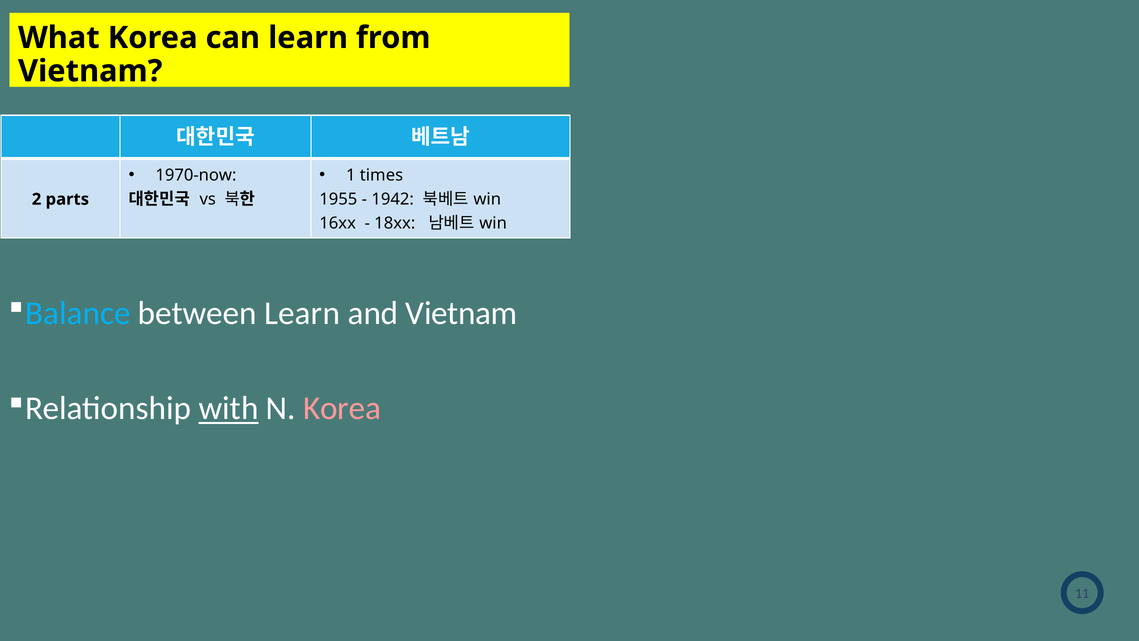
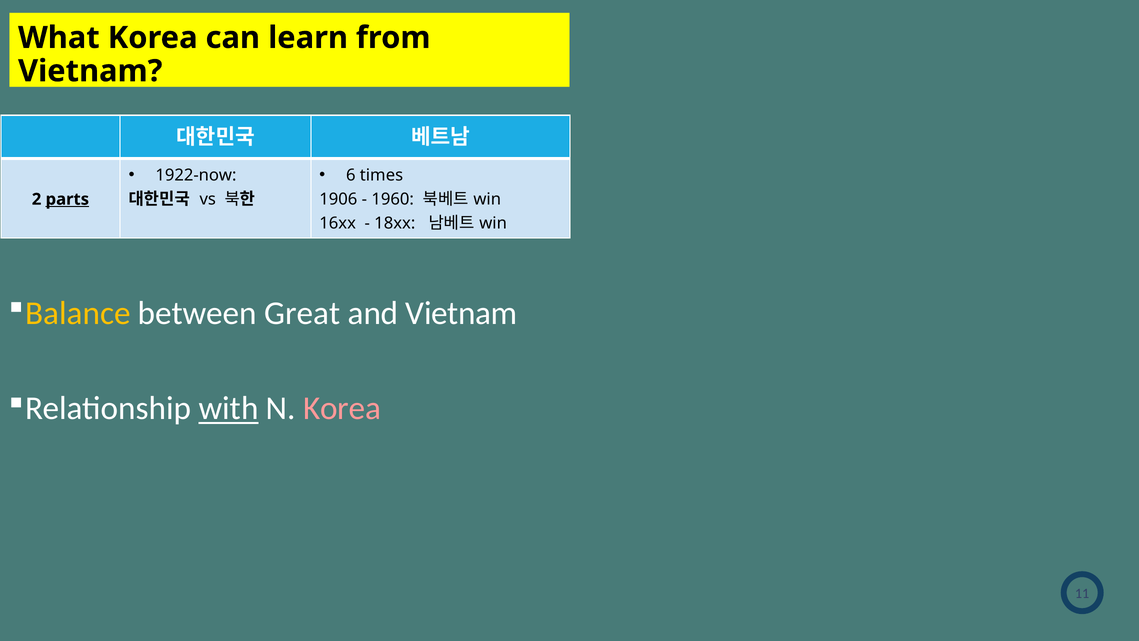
1970-now: 1970-now -> 1922-now
1: 1 -> 6
1955: 1955 -> 1906
1942: 1942 -> 1960
parts underline: none -> present
Balance colour: light blue -> yellow
between Learn: Learn -> Great
